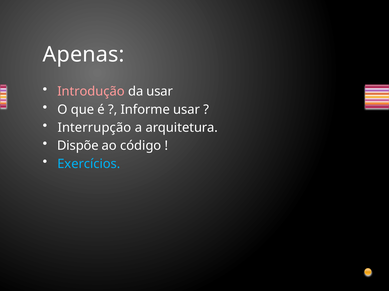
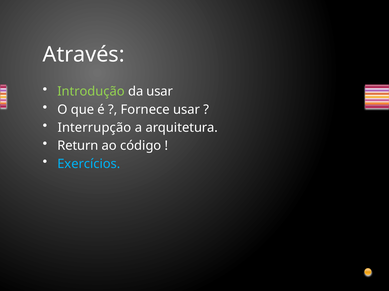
Apenas: Apenas -> Através
Introdução colour: pink -> light green
Informe: Informe -> Fornece
Dispõe: Dispõe -> Return
